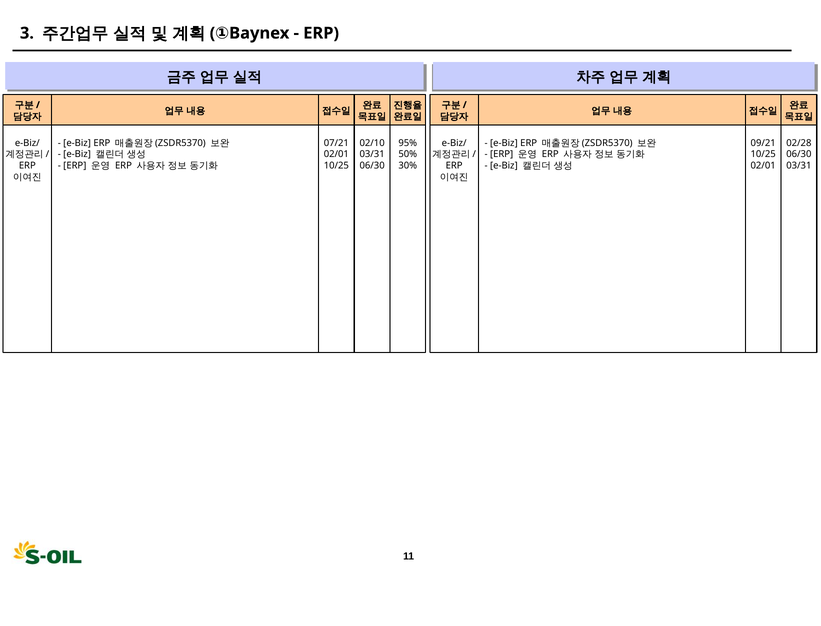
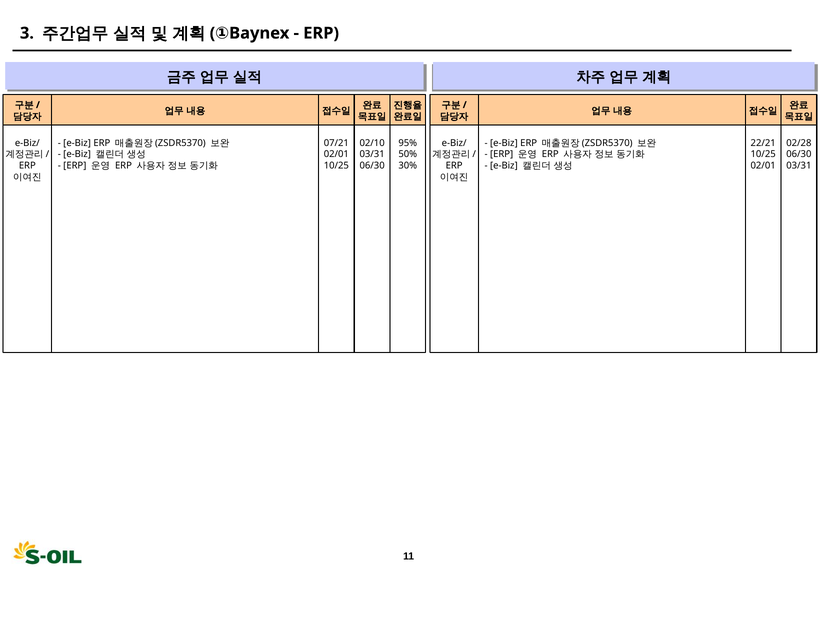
09/21: 09/21 -> 22/21
